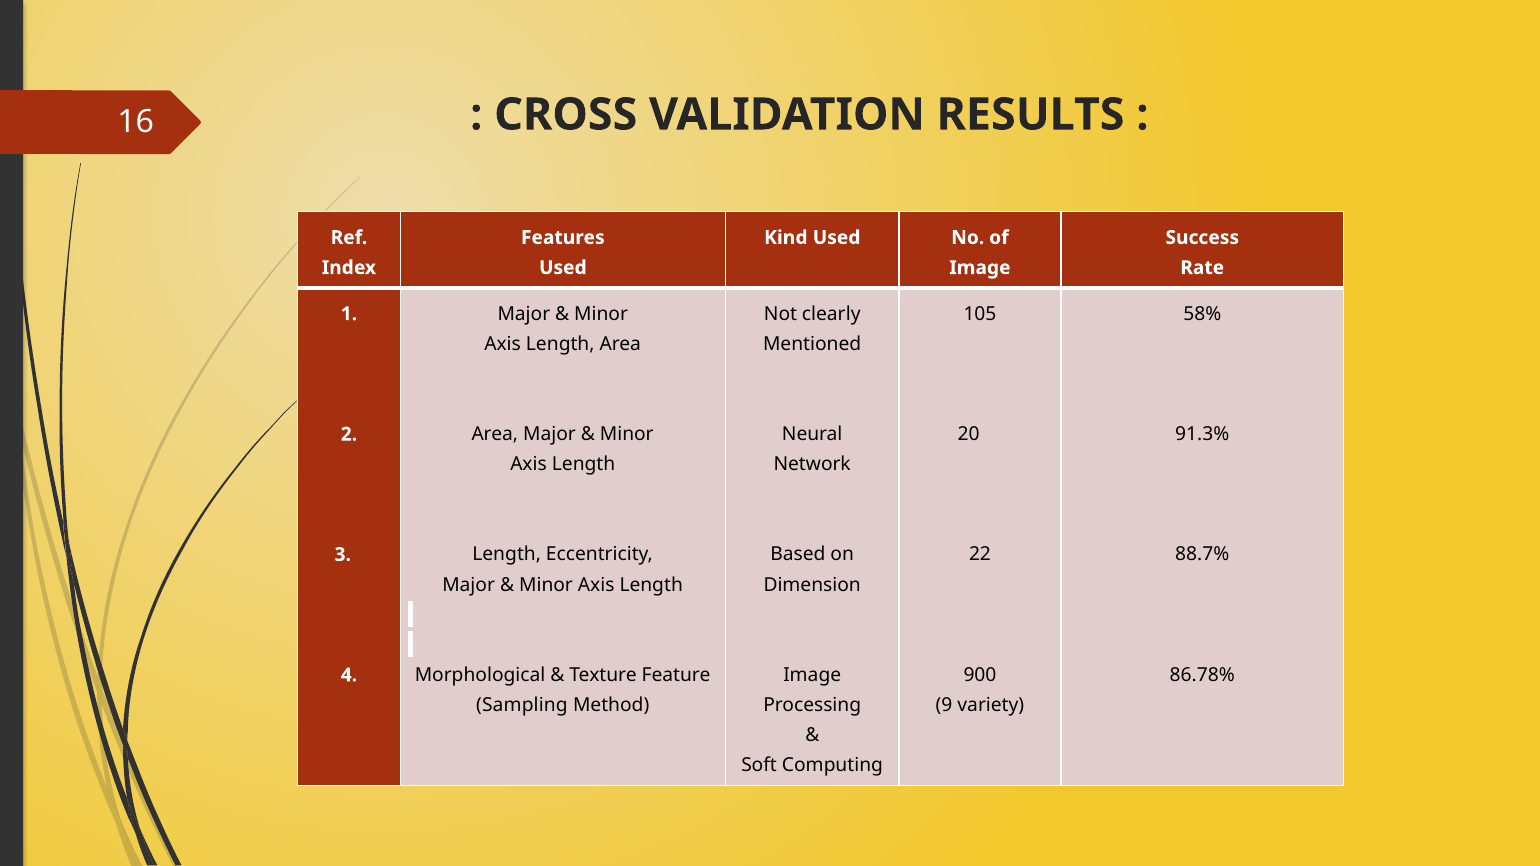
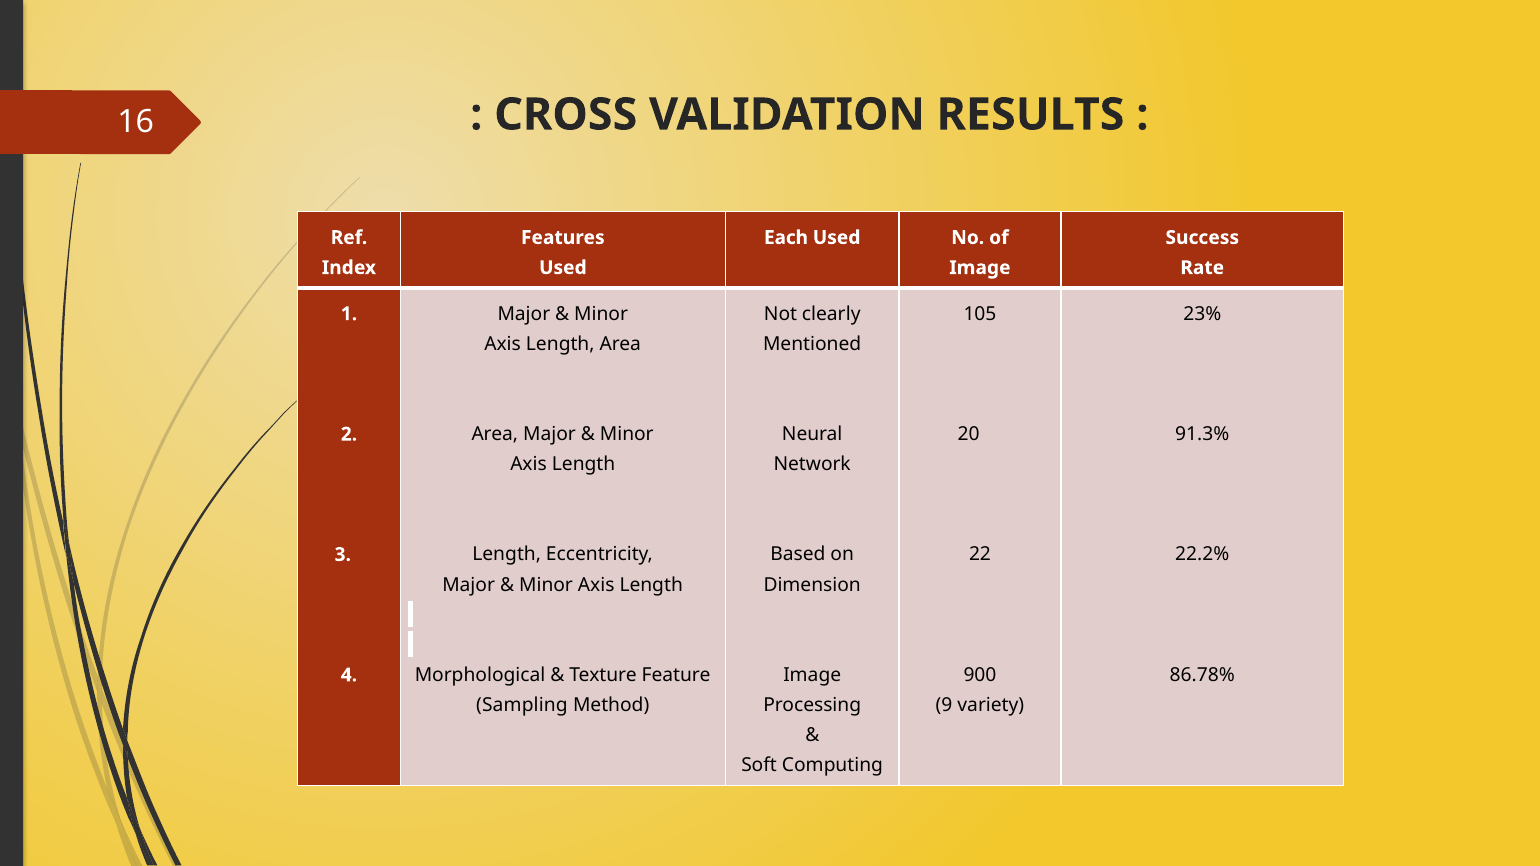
Kind: Kind -> Each
58%: 58% -> 23%
88.7%: 88.7% -> 22.2%
